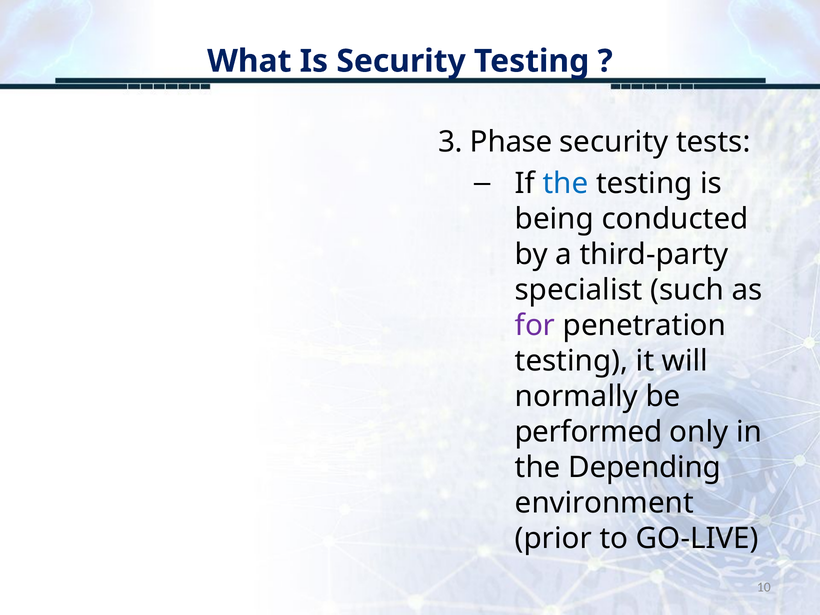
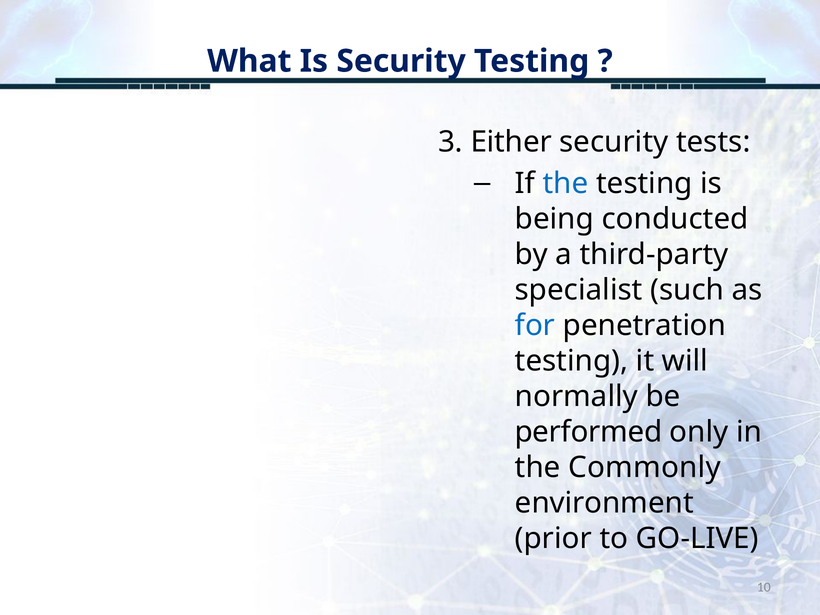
Phase: Phase -> Either
for colour: purple -> blue
Depending: Depending -> Commonly
